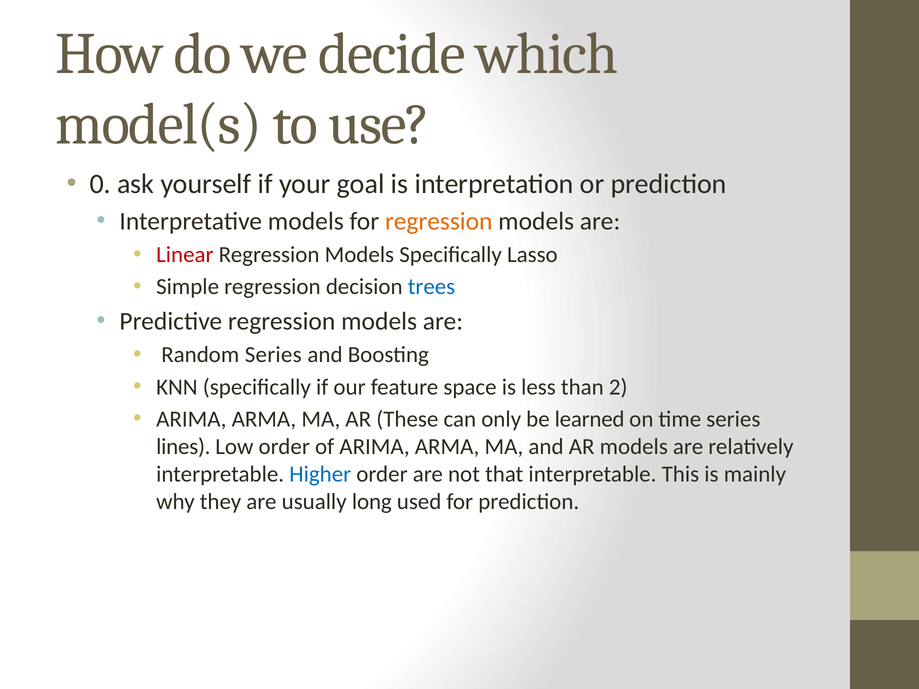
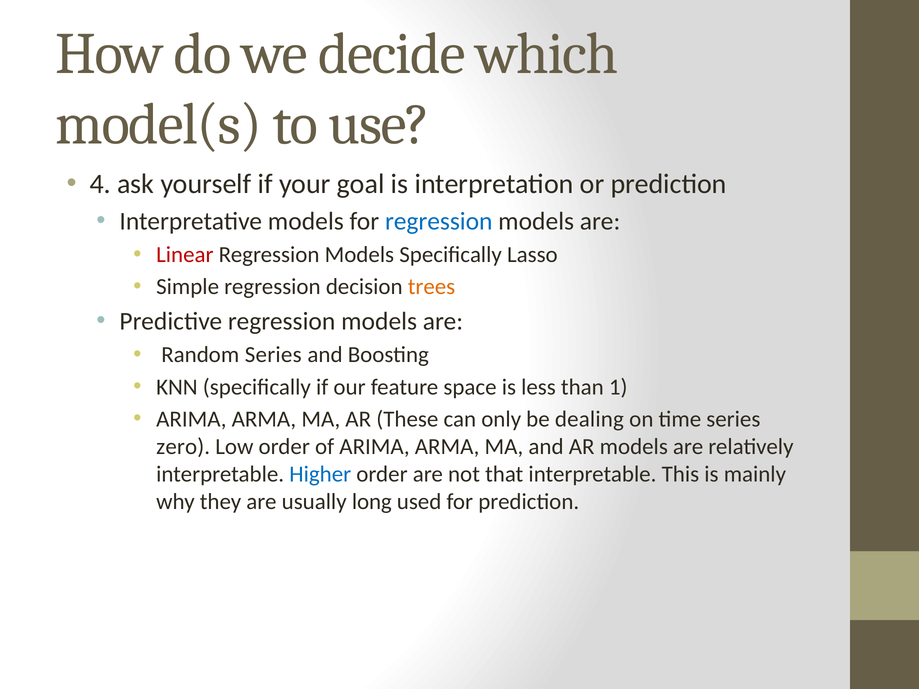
0: 0 -> 4
regression at (439, 221) colour: orange -> blue
trees colour: blue -> orange
2: 2 -> 1
learned: learned -> dealing
lines: lines -> zero
